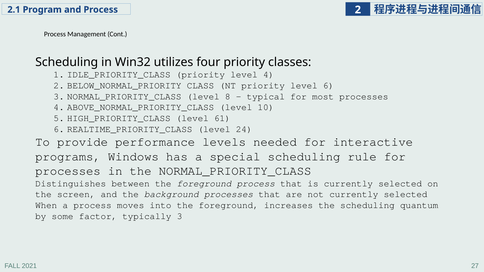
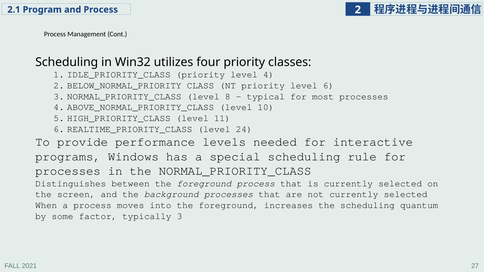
61: 61 -> 11
